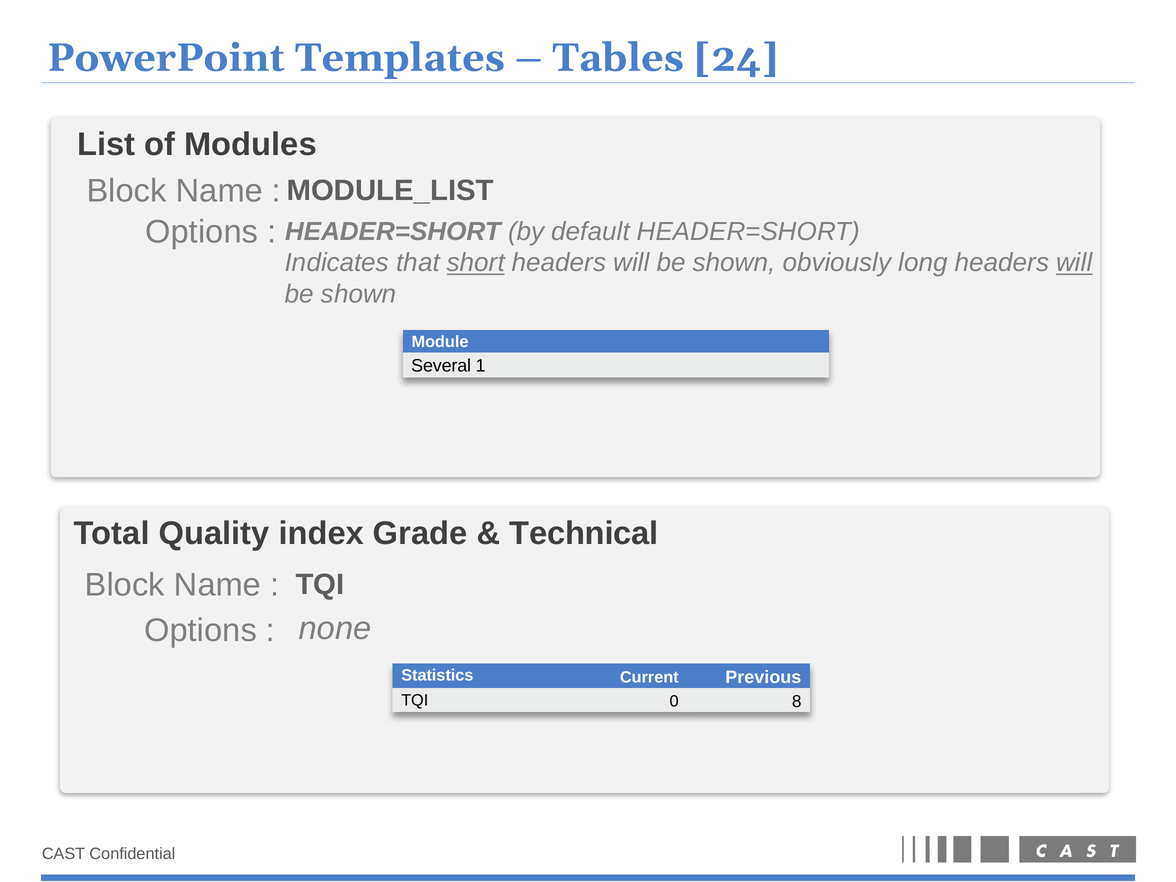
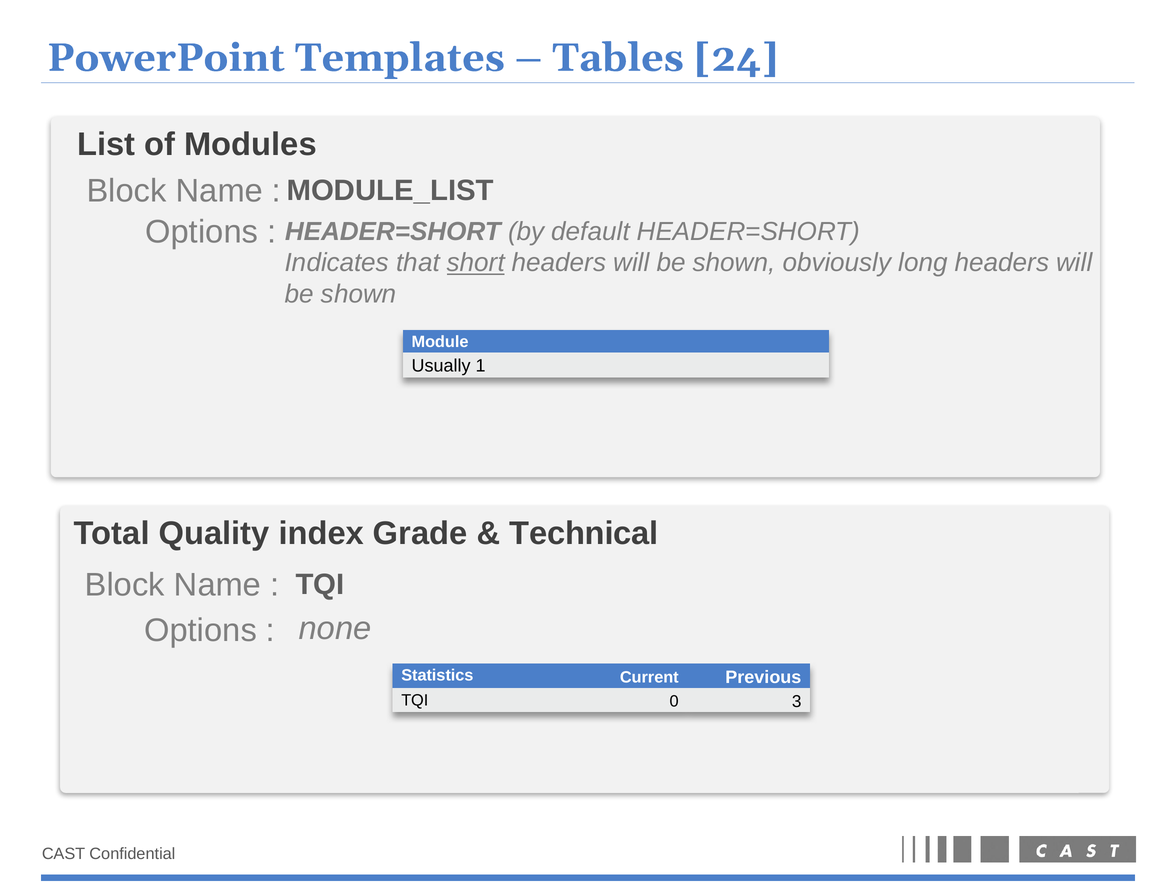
will at (1074, 263) underline: present -> none
Several: Several -> Usually
8: 8 -> 3
